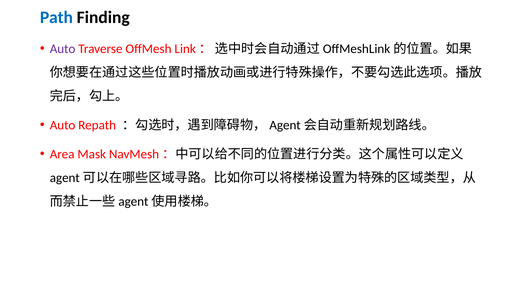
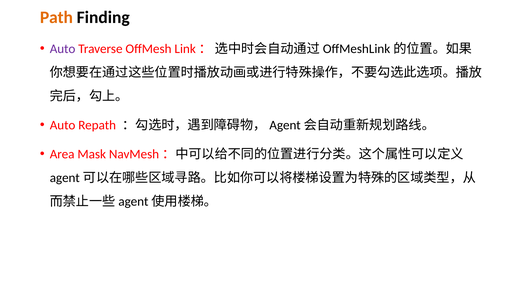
Path colour: blue -> orange
